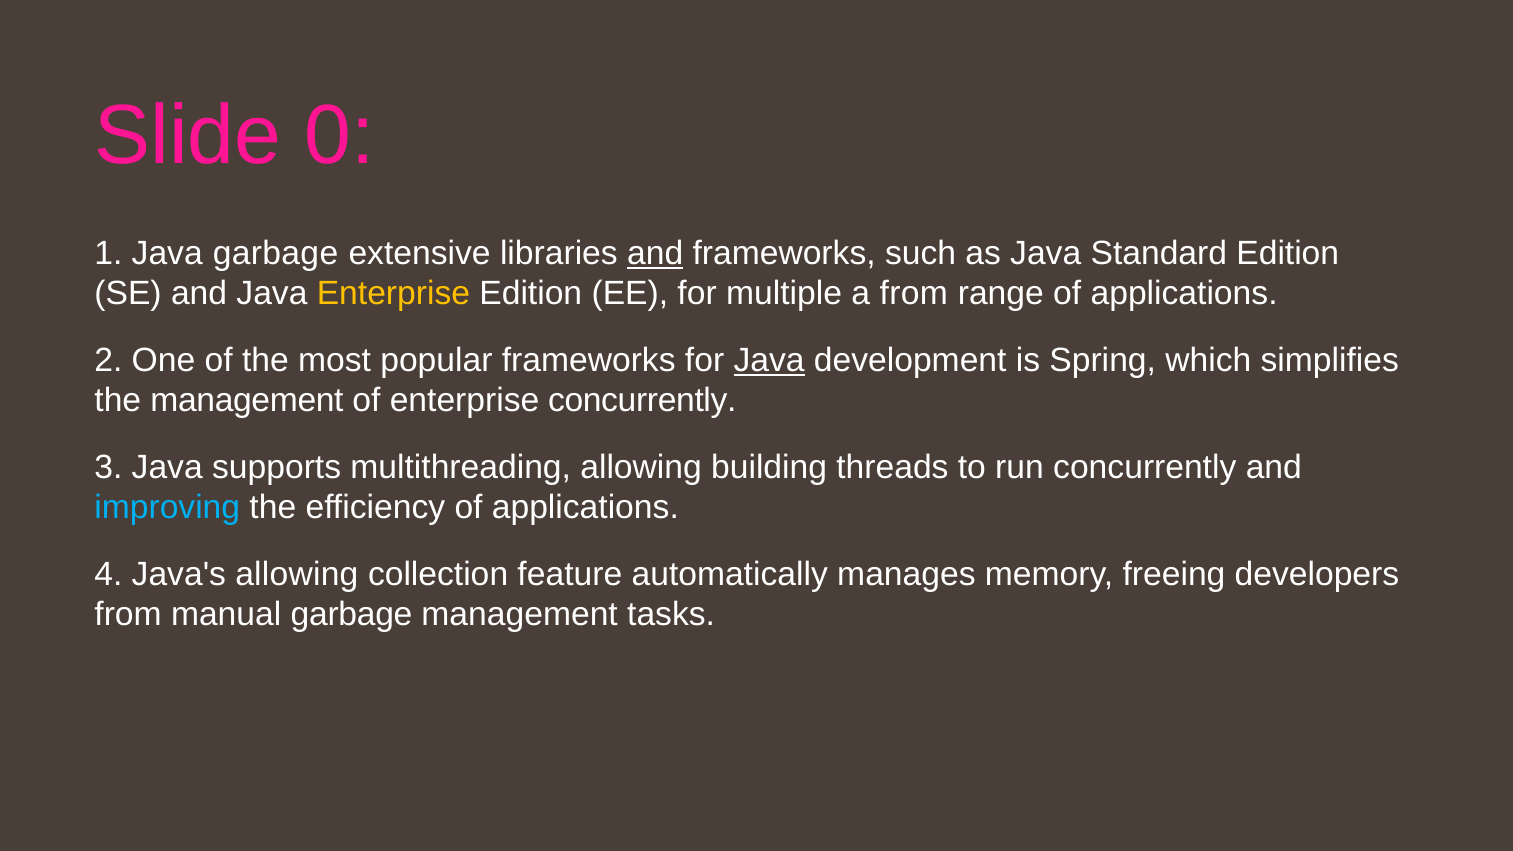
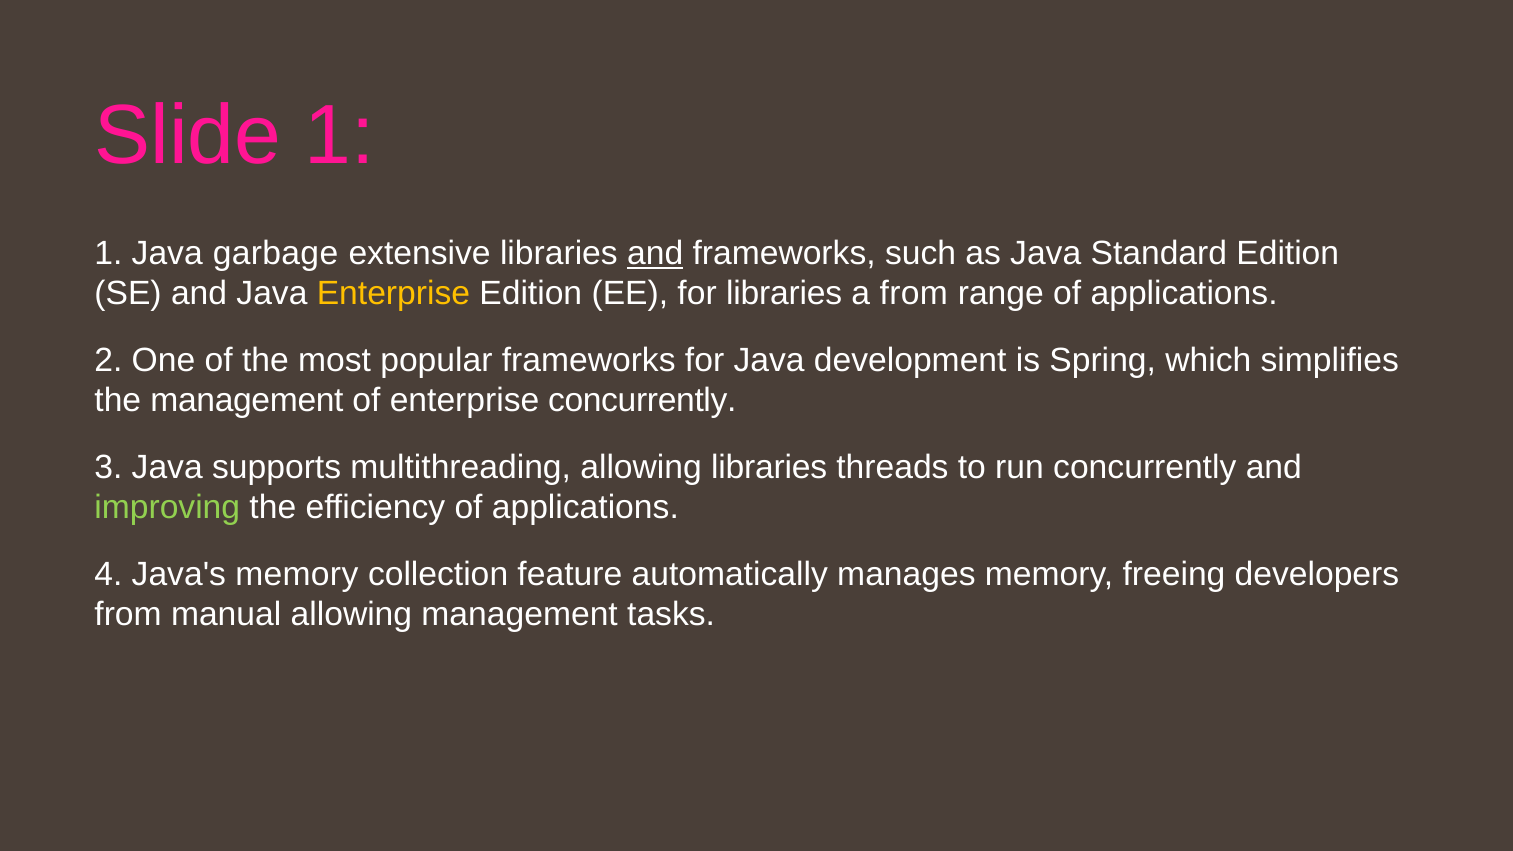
Slide 0: 0 -> 1
for multiple: multiple -> libraries
Java at (769, 360) underline: present -> none
allowing building: building -> libraries
improving colour: light blue -> light green
Java's allowing: allowing -> memory
manual garbage: garbage -> allowing
